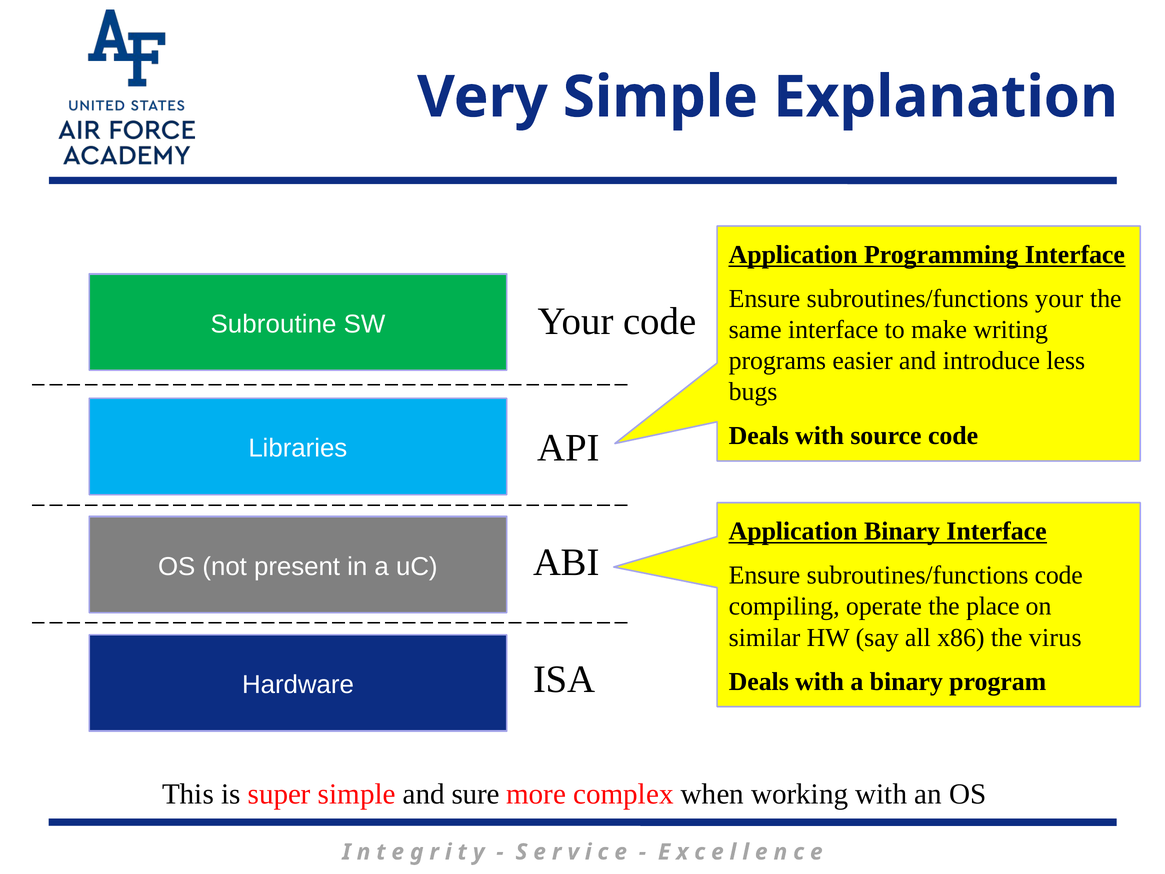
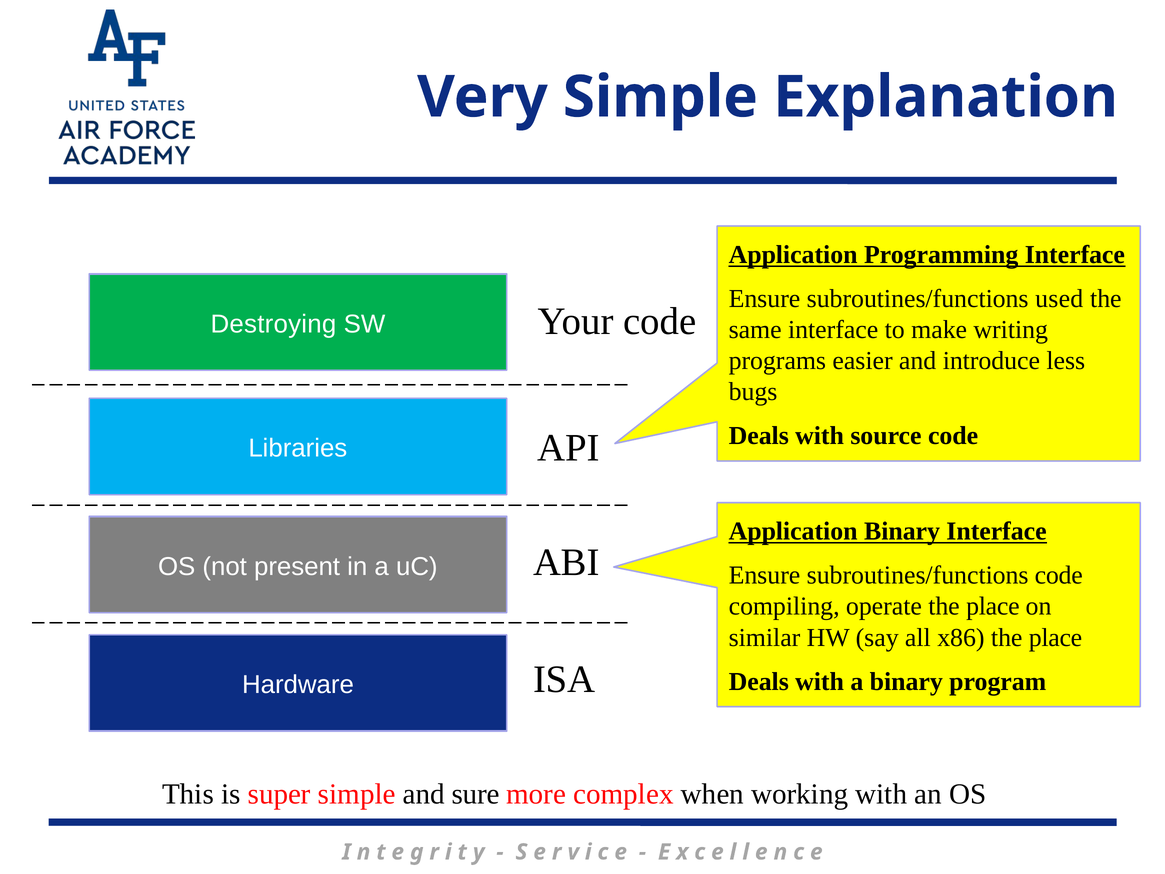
subroutines/functions your: your -> used
Subroutine: Subroutine -> Destroying
x86 the virus: virus -> place
